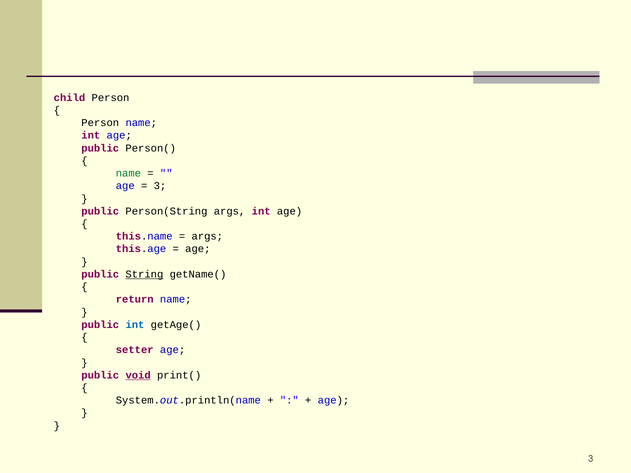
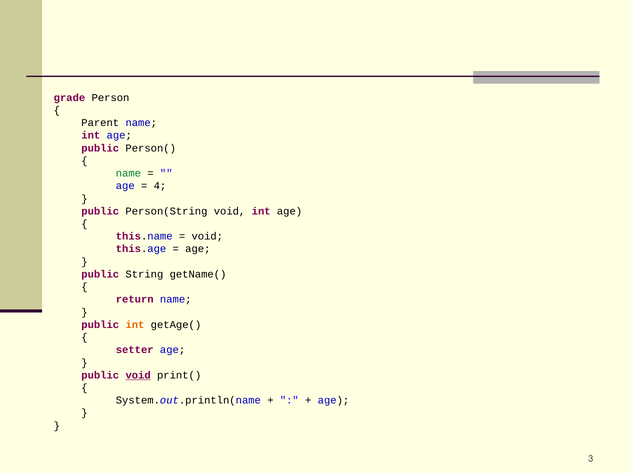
child: child -> grade
Person at (100, 123): Person -> Parent
3 at (160, 186): 3 -> 4
Person(String args: args -> void
args at (207, 237): args -> void
String underline: present -> none
int at (135, 325) colour: blue -> orange
